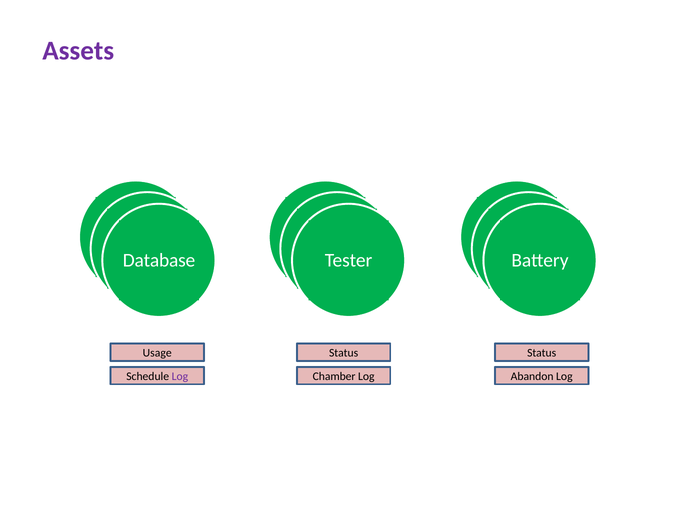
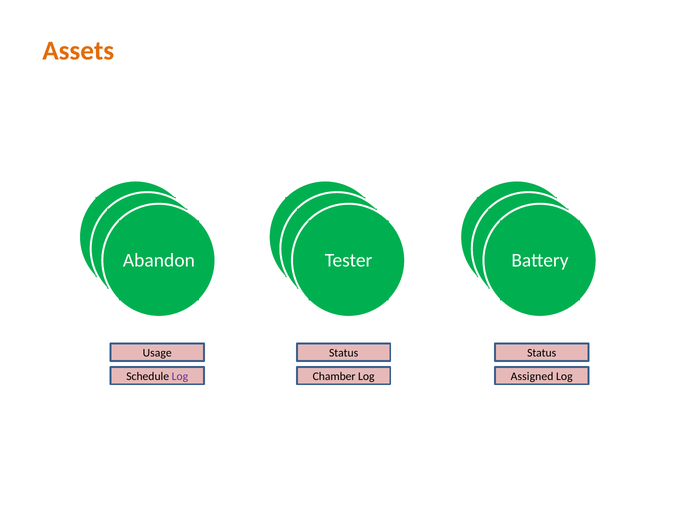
Assets colour: purple -> orange
Database: Database -> Abandon
Abandon: Abandon -> Assigned
